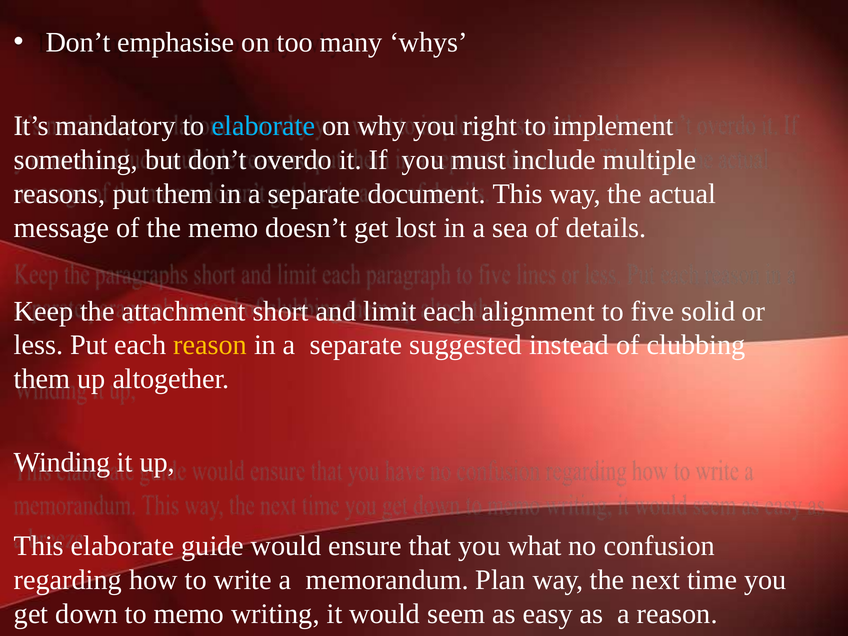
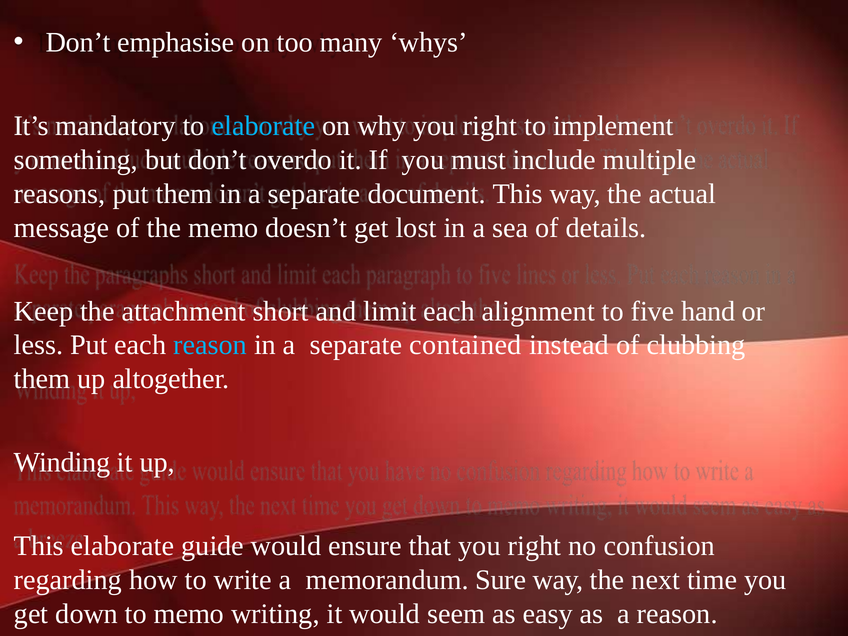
solid: solid -> hand
reason at (210, 345) colour: yellow -> light blue
suggested: suggested -> contained
that you what: what -> right
Plan: Plan -> Sure
